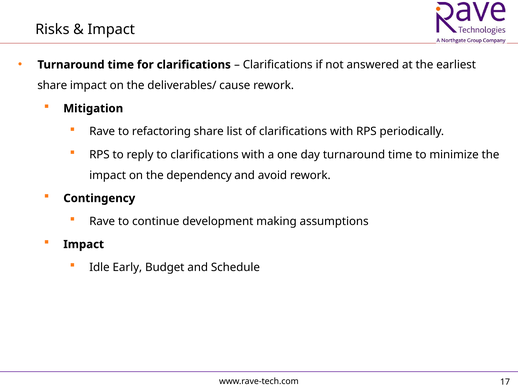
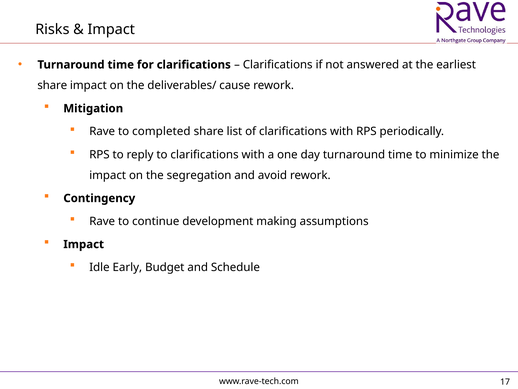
refactoring: refactoring -> completed
dependency: dependency -> segregation
